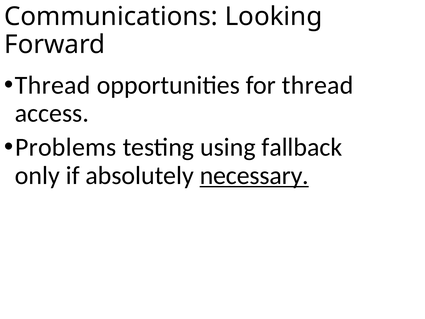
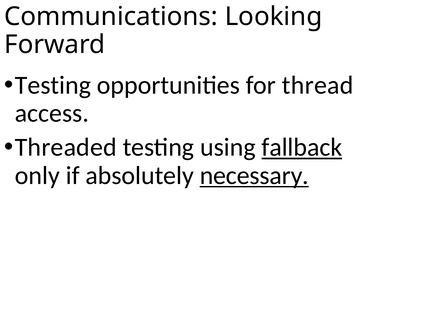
Thread at (53, 85): Thread -> Testing
Problems: Problems -> Threaded
fallback underline: none -> present
